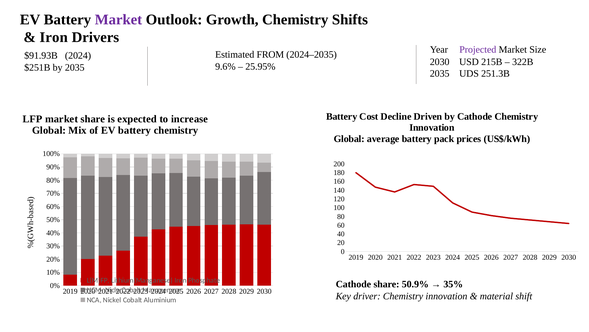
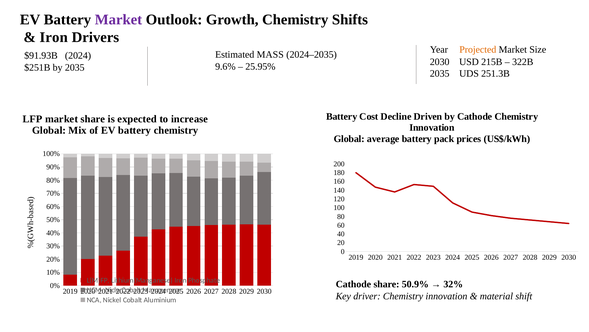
Projected colour: purple -> orange
FROM: FROM -> MASS
35%: 35% -> 32%
